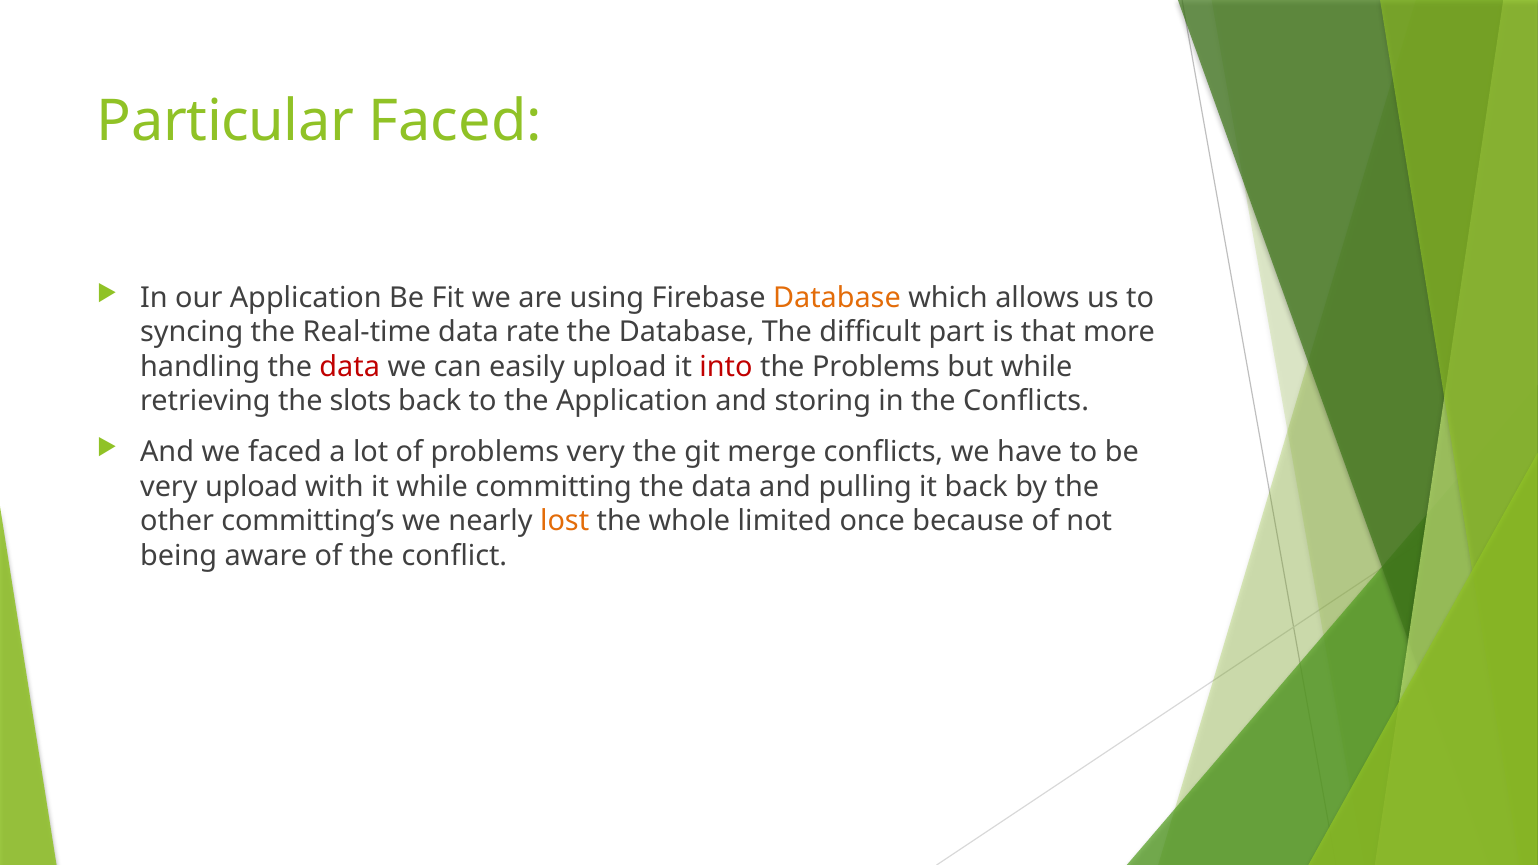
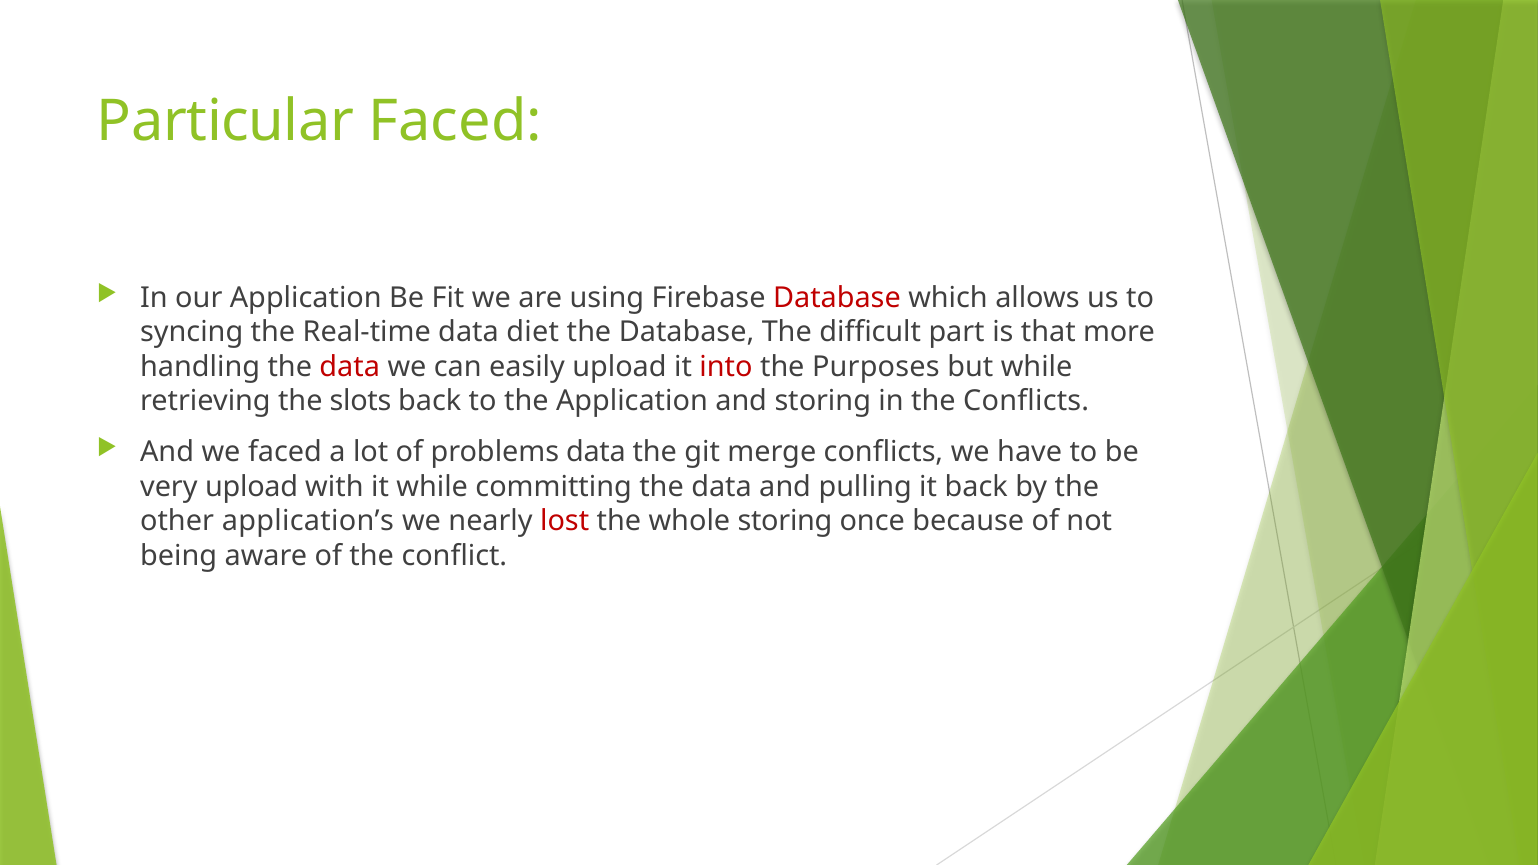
Database at (837, 298) colour: orange -> red
rate: rate -> diet
the Problems: Problems -> Purposes
problems very: very -> data
committing’s: committing’s -> application’s
lost colour: orange -> red
whole limited: limited -> storing
